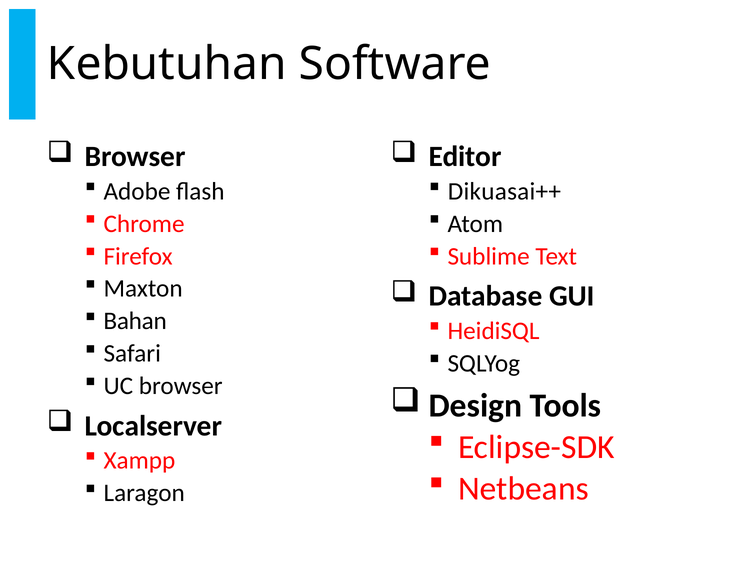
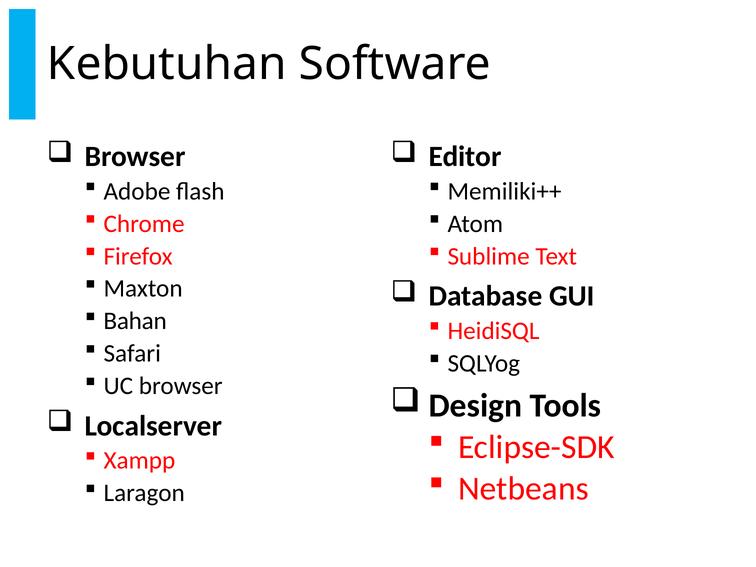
Dikuasai++: Dikuasai++ -> Memiliki++
